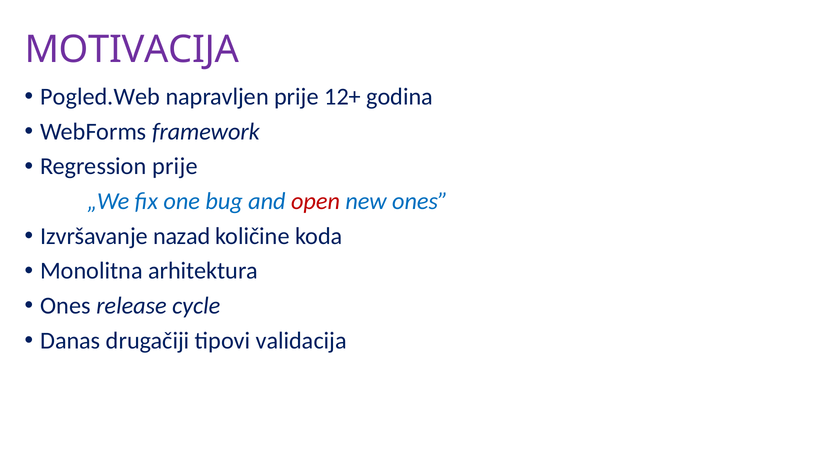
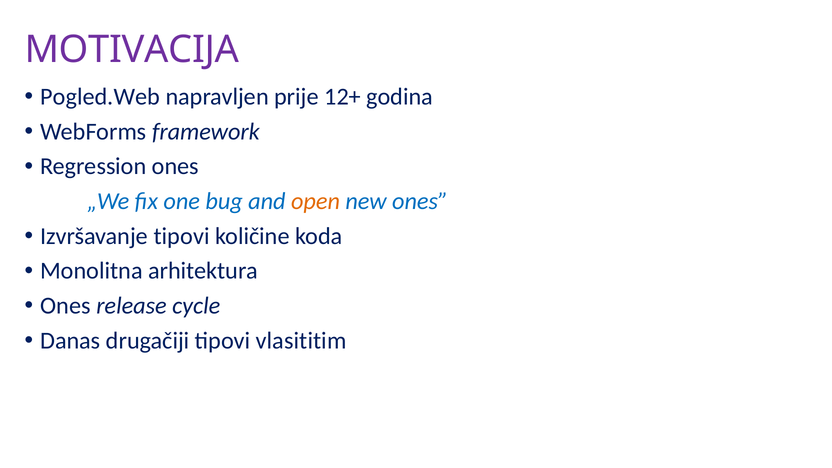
Regression prije: prije -> ones
open colour: red -> orange
Izvršavanje nazad: nazad -> tipovi
validacija: validacija -> vlasititim
